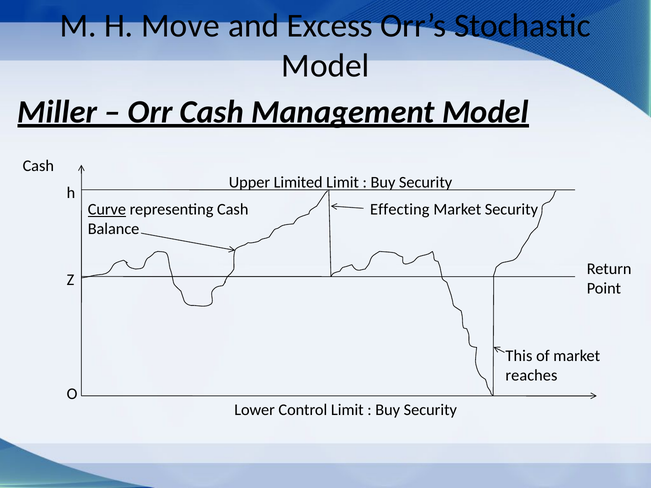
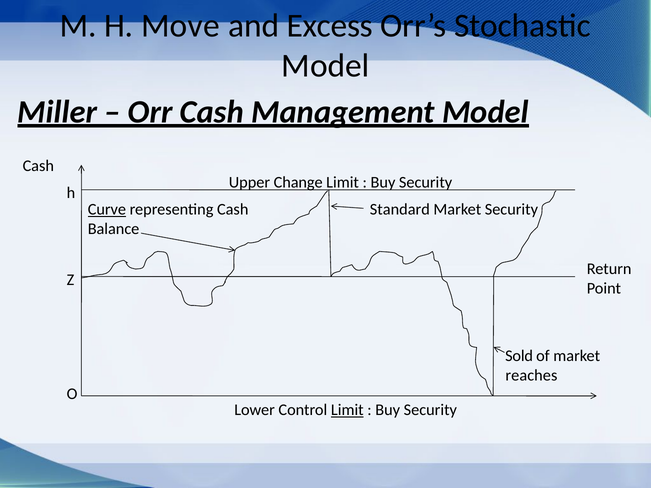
Limited: Limited -> Change
Effecting: Effecting -> Standard
This: This -> Sold
Limit at (347, 410) underline: none -> present
